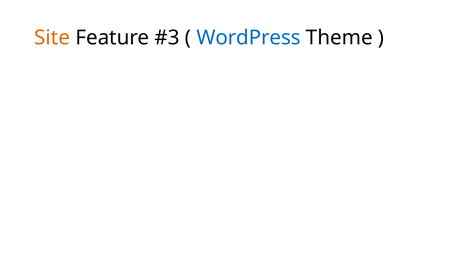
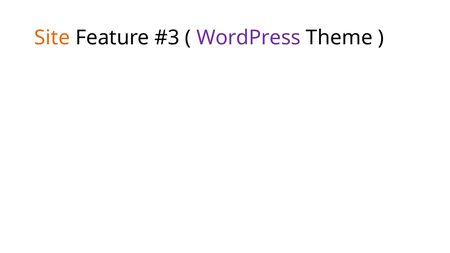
WordPress colour: blue -> purple
